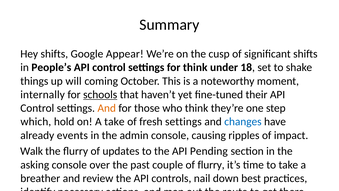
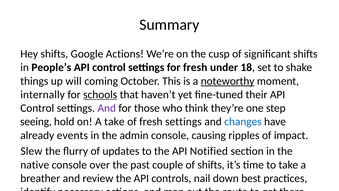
Google Appear: Appear -> Actions
for think: think -> fresh
noteworthy underline: none -> present
And at (107, 108) colour: orange -> purple
which at (36, 122): which -> seeing
Walk at (32, 151): Walk -> Slew
API Pending: Pending -> Notified
asking at (35, 165): asking -> native
of flurry: flurry -> shifts
